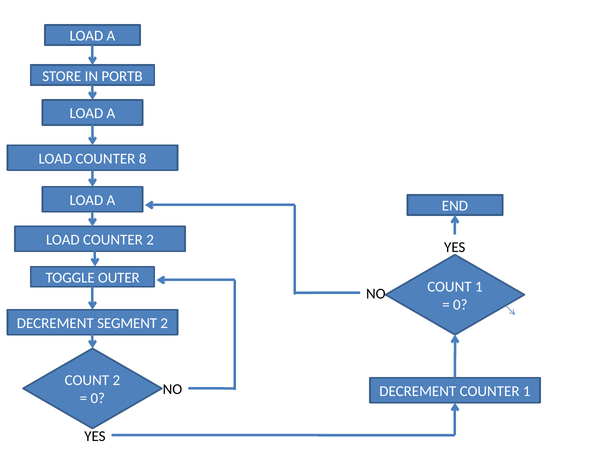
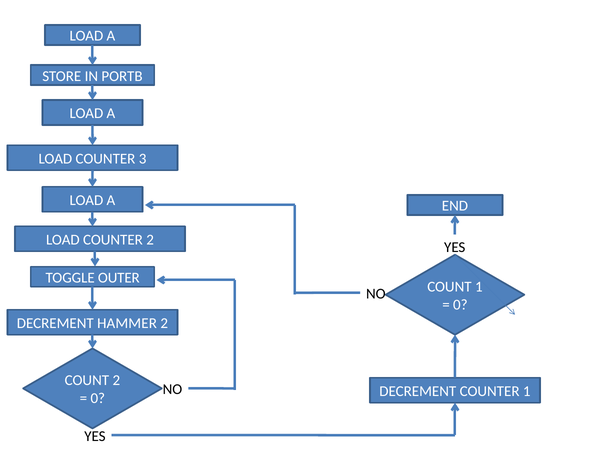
8: 8 -> 3
SEGMENT: SEGMENT -> HAMMER
